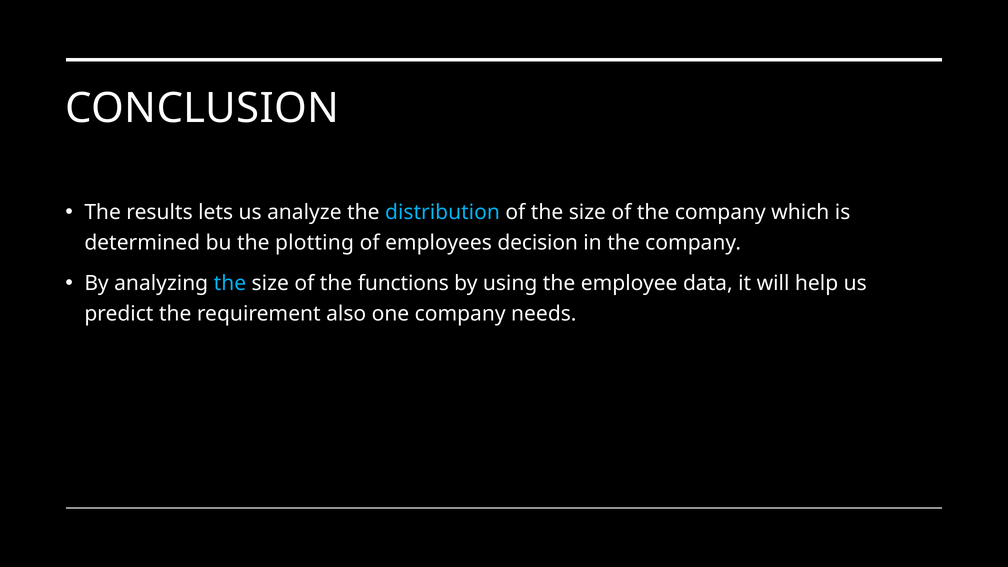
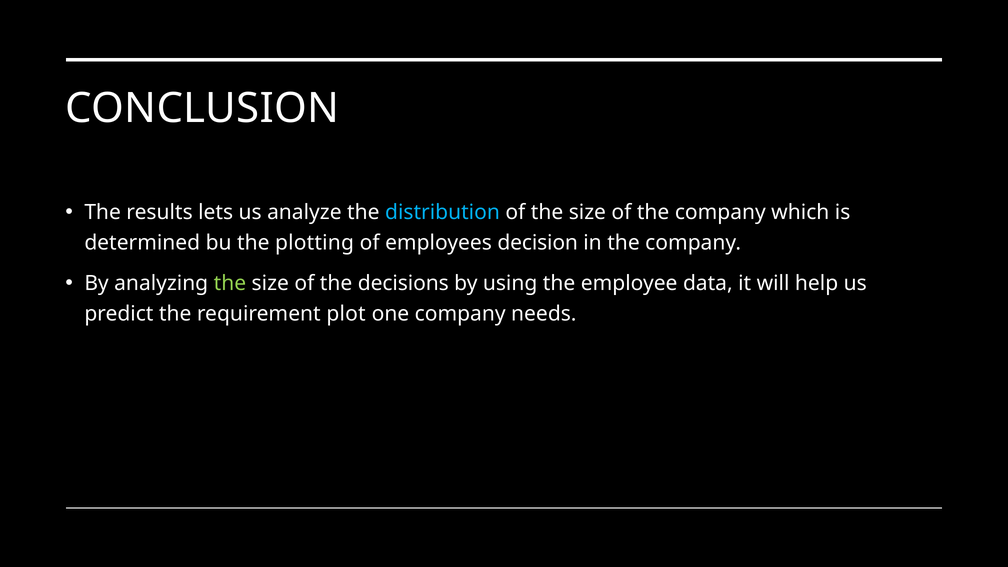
the at (230, 283) colour: light blue -> light green
functions: functions -> decisions
also: also -> plot
